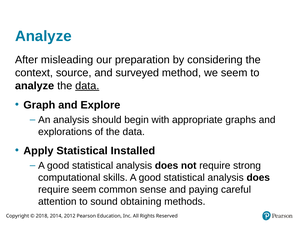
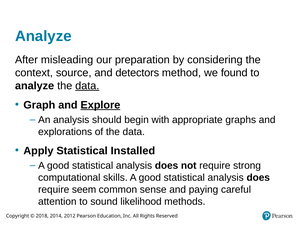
surveyed: surveyed -> detectors
we seem: seem -> found
Explore underline: none -> present
obtaining: obtaining -> likelihood
